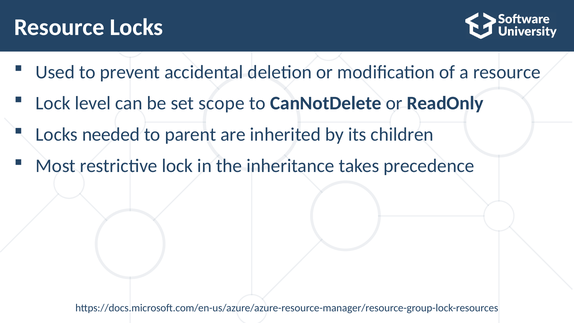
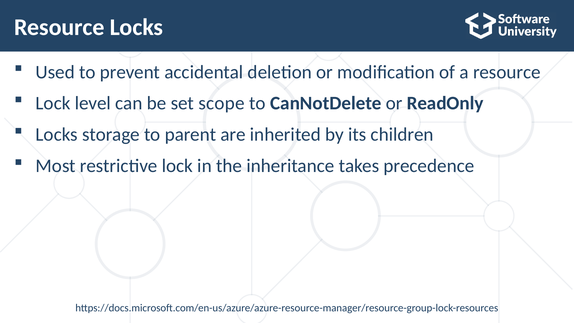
needed: needed -> storage
